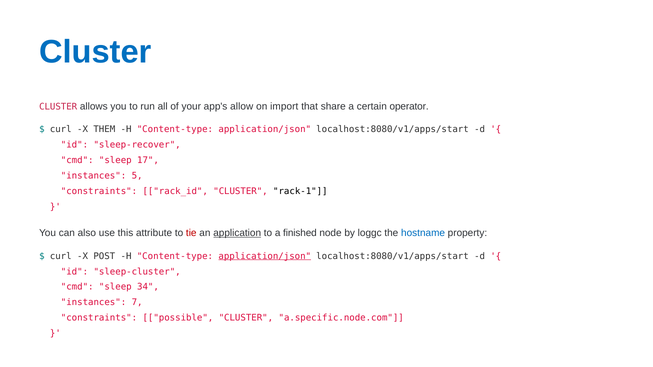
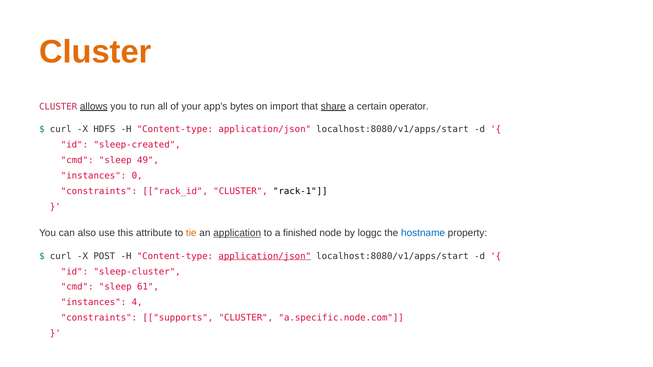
Cluster at (95, 52) colour: blue -> orange
allows underline: none -> present
allow: allow -> bytes
share underline: none -> present
THEM: THEM -> HDFS
sleep-recover: sleep-recover -> sleep-created
17: 17 -> 49
5: 5 -> 0
tie colour: red -> orange
34: 34 -> 61
7: 7 -> 4
possible: possible -> supports
